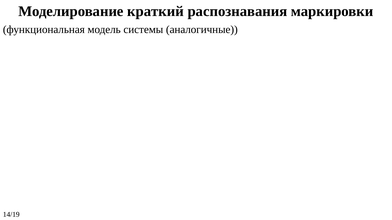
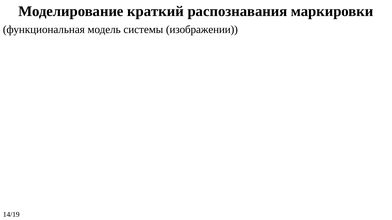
аналогичные: аналогичные -> изображении
